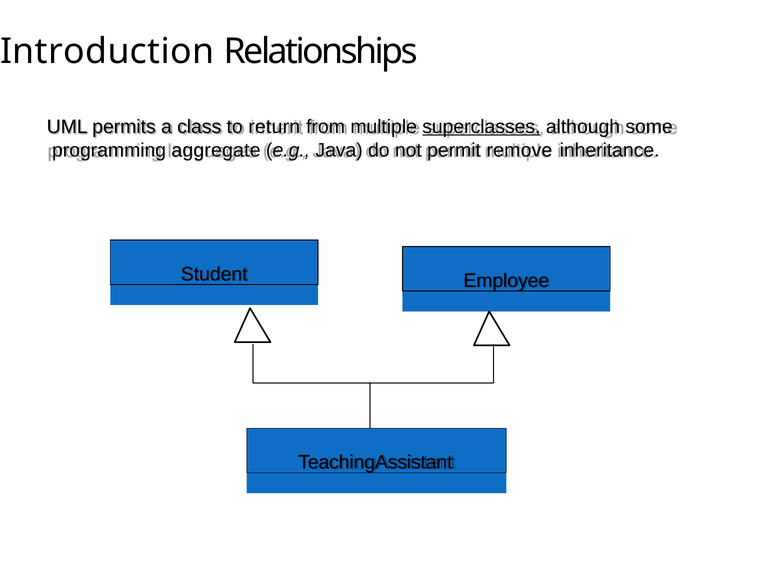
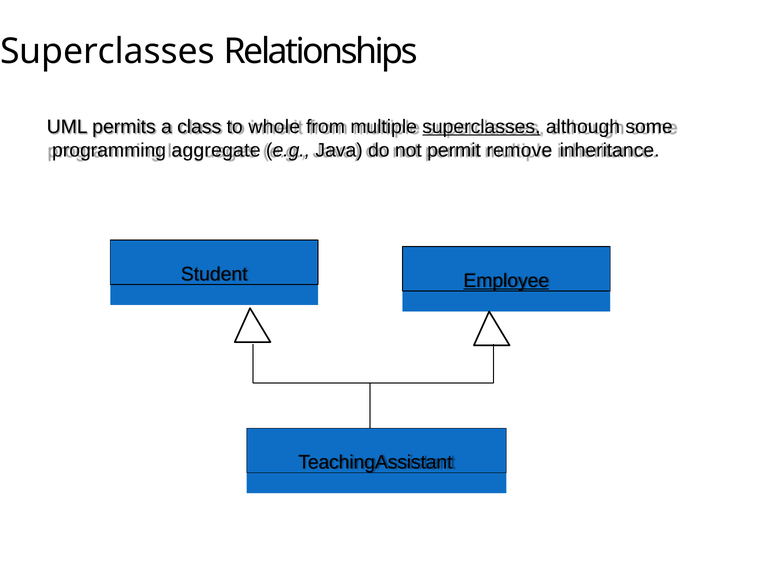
Introduction at (107, 52): Introduction -> Superclasses
return: return -> whole
Employee underline: none -> present
